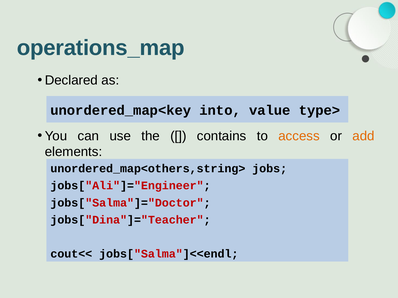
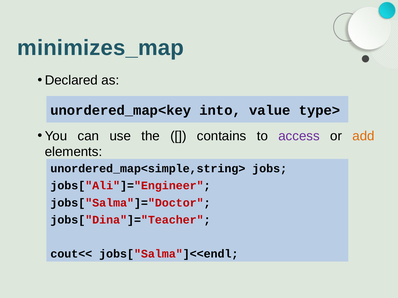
operations_map: operations_map -> minimizes_map
access colour: orange -> purple
unordered_map<others,string>: unordered_map<others,string> -> unordered_map<simple,string>
